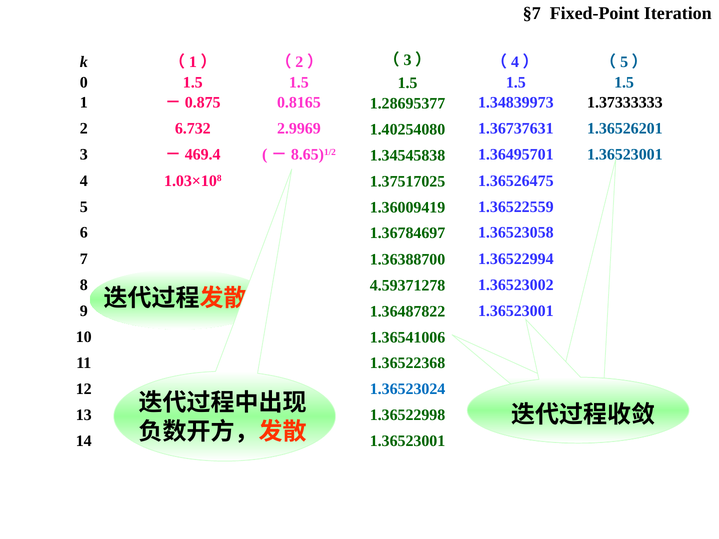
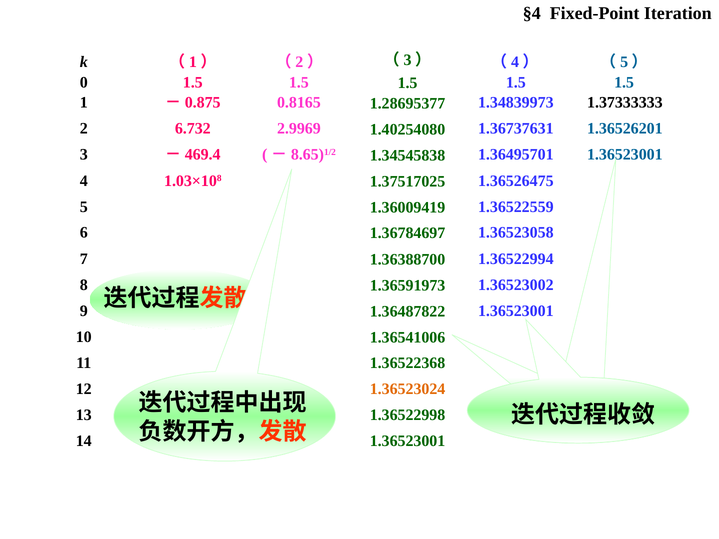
§7: §7 -> §4
4.59371278: 4.59371278 -> 1.36591973
1.36523024 colour: blue -> orange
